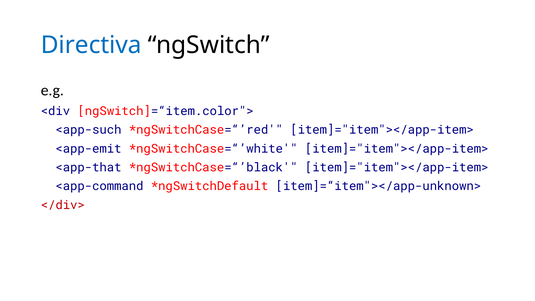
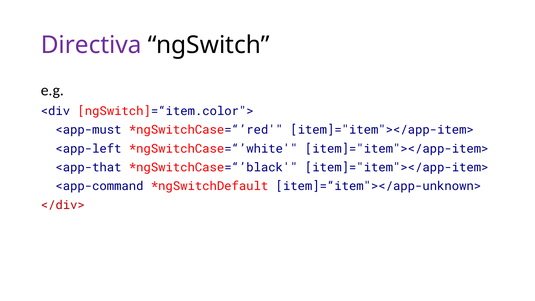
Directiva colour: blue -> purple
<app-such: <app-such -> <app-must
<app-emit: <app-emit -> <app-left
